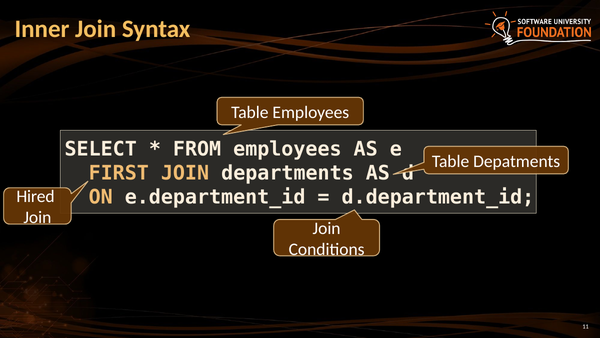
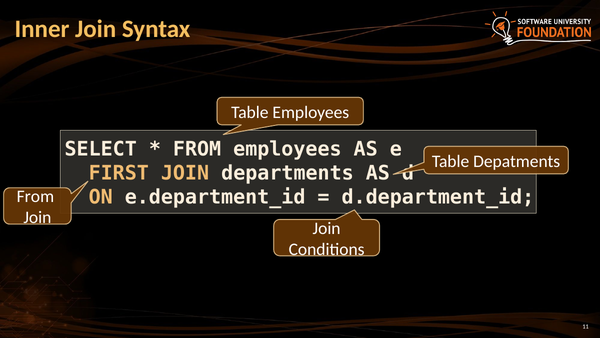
Hired at (35, 196): Hired -> From
